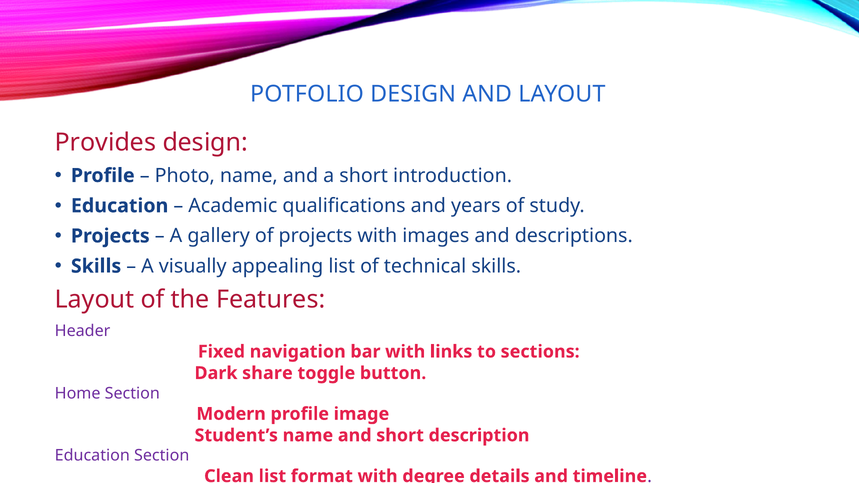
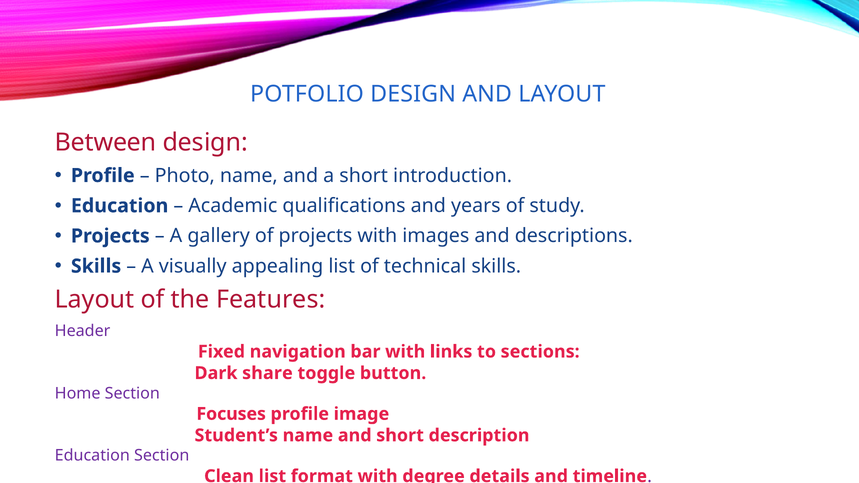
Provides: Provides -> Between
Modern: Modern -> Focuses
